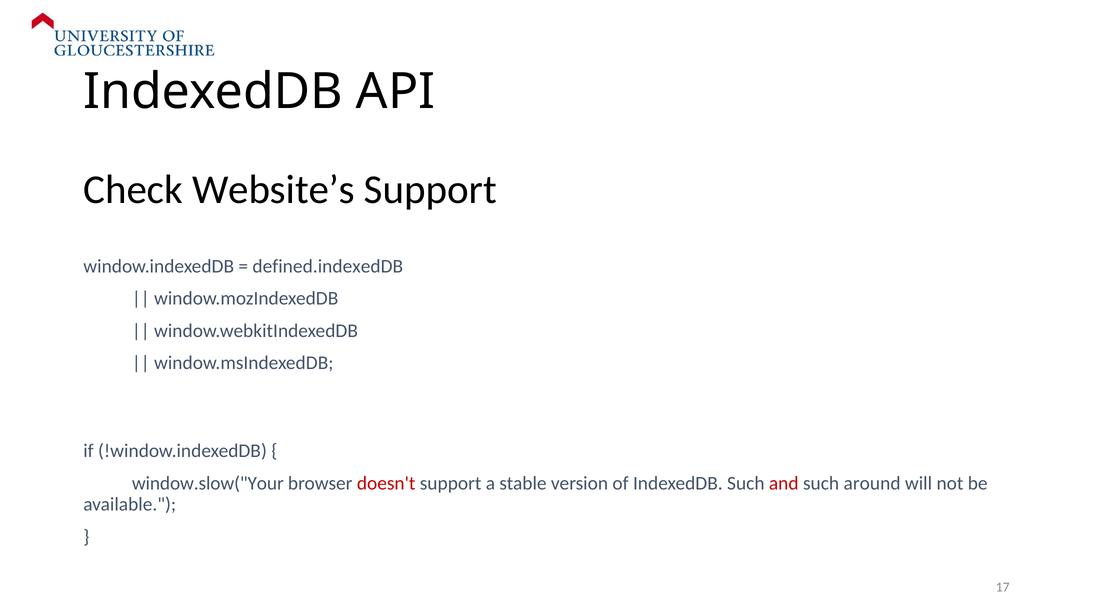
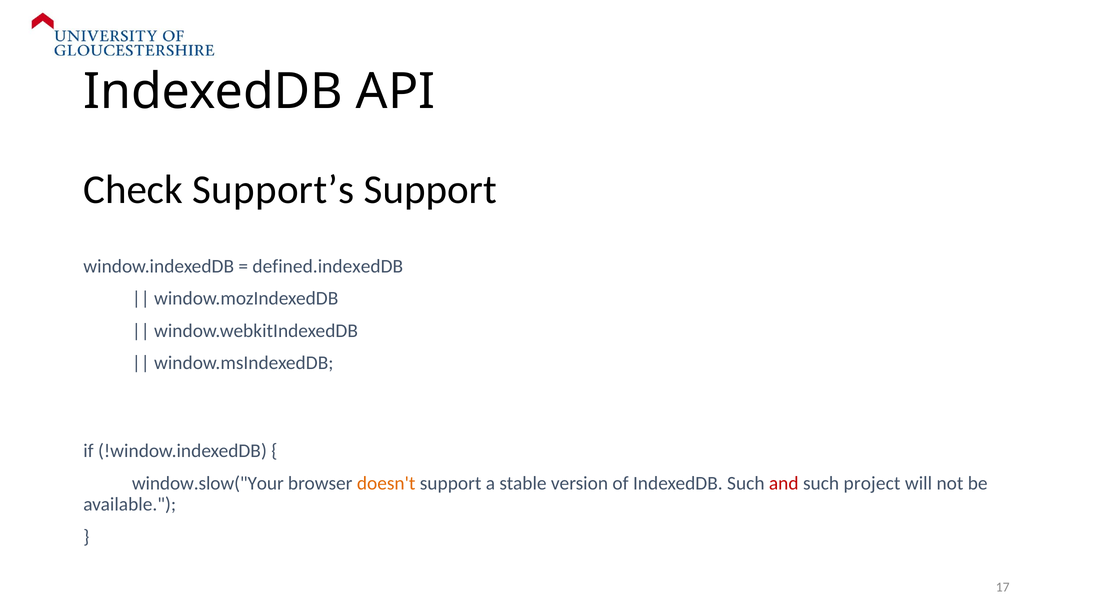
Website’s: Website’s -> Support’s
doesn't colour: red -> orange
around: around -> project
